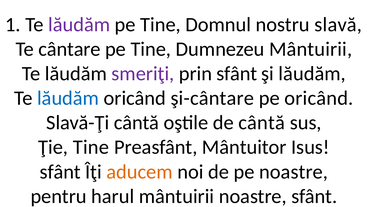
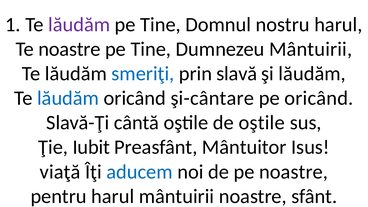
nostru slavă: slavă -> harul
Te cântare: cântare -> noastre
smeriţi colour: purple -> blue
prin sfânt: sfânt -> slavă
de cântă: cântă -> oştile
Ţie Tine: Tine -> Iubit
sfânt at (60, 172): sfânt -> viaţă
aducem colour: orange -> blue
